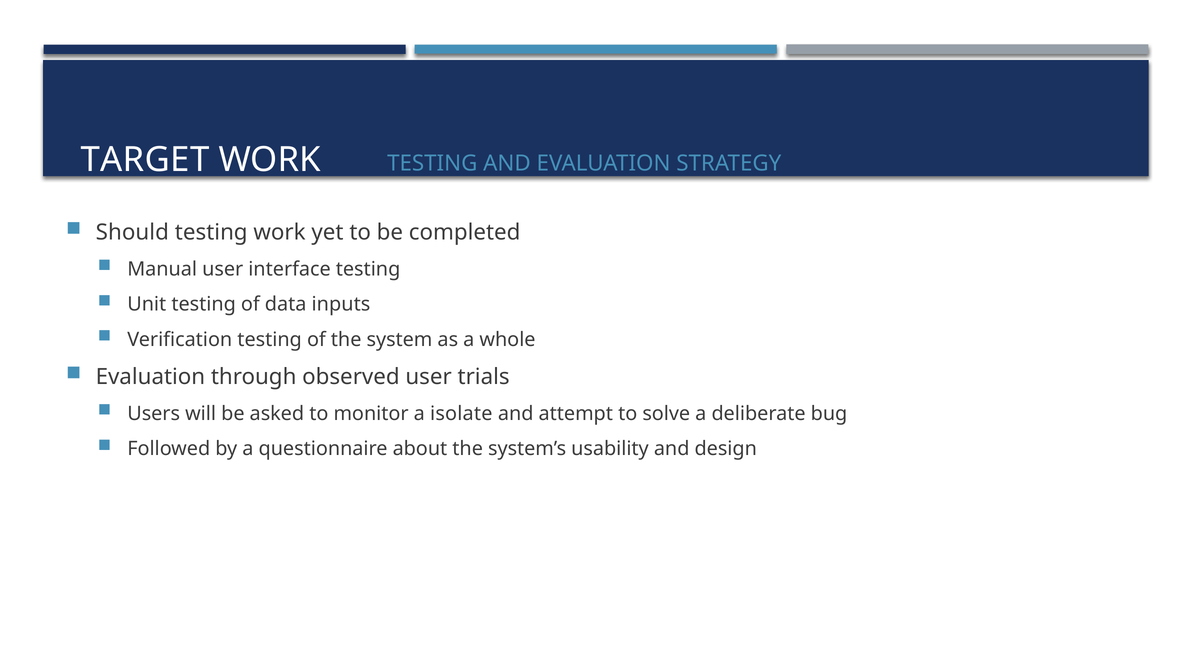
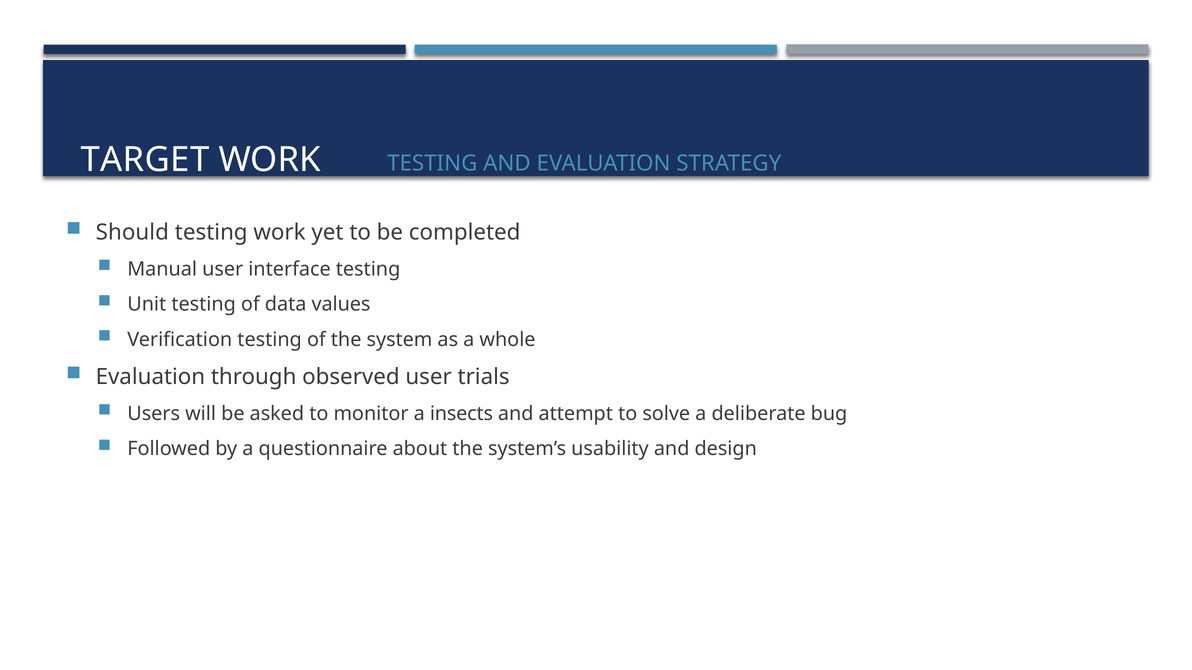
inputs: inputs -> values
isolate: isolate -> insects
